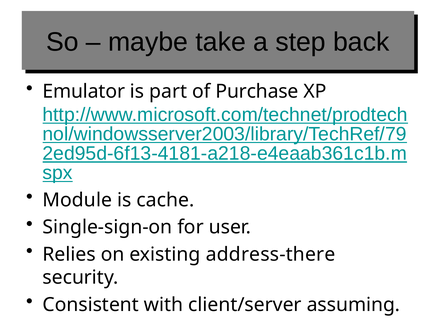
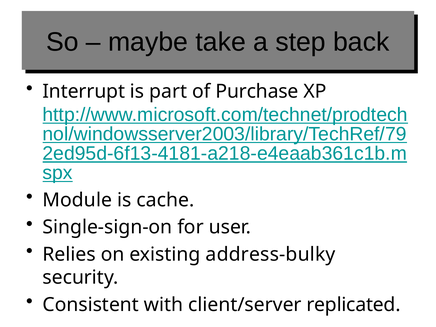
Emulator: Emulator -> Interrupt
address-there: address-there -> address-bulky
assuming: assuming -> replicated
